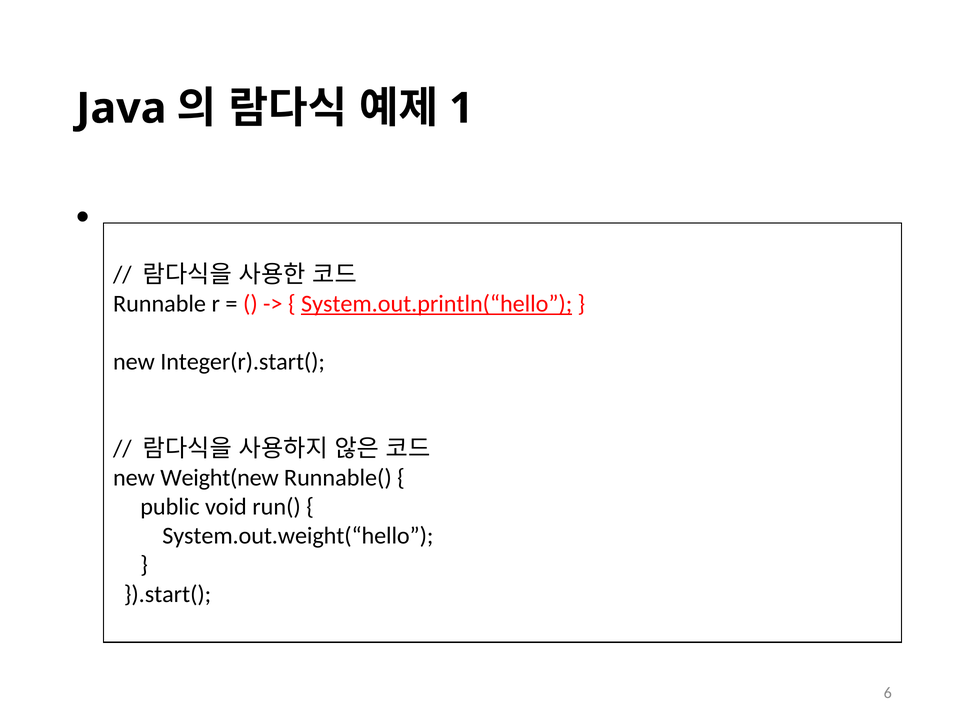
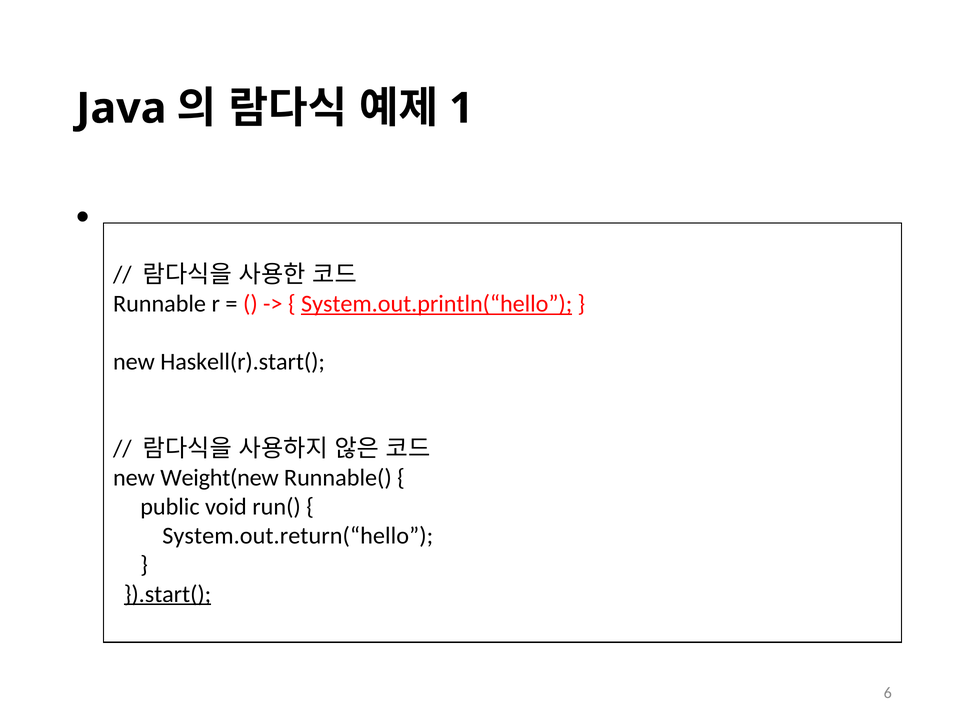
Integer(r).start(: Integer(r).start( -> Haskell(r).start(
System.out.weight(“hello: System.out.weight(“hello -> System.out.return(“hello
}).start( underline: none -> present
